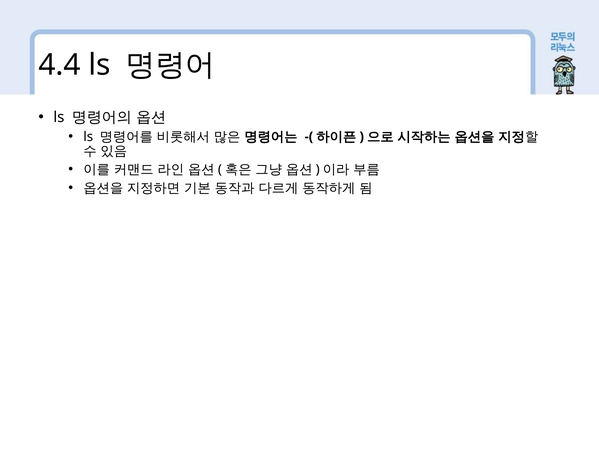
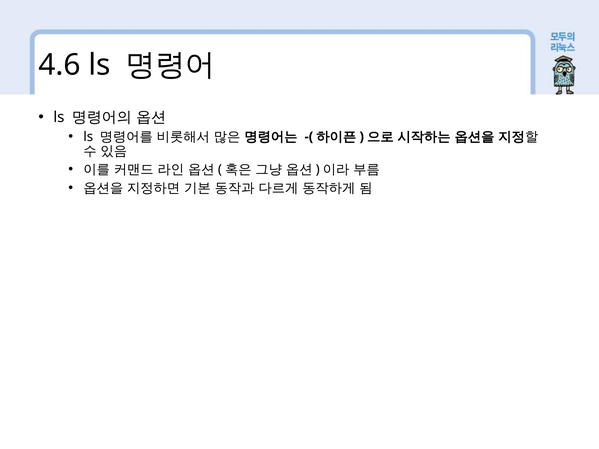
4.4: 4.4 -> 4.6
